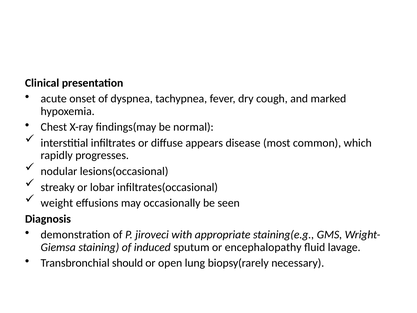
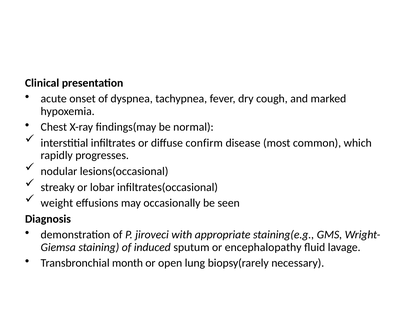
appears: appears -> confirm
should: should -> month
